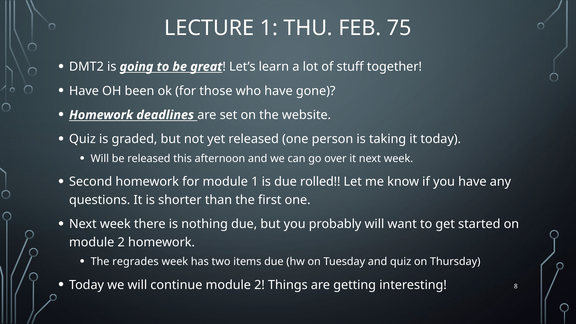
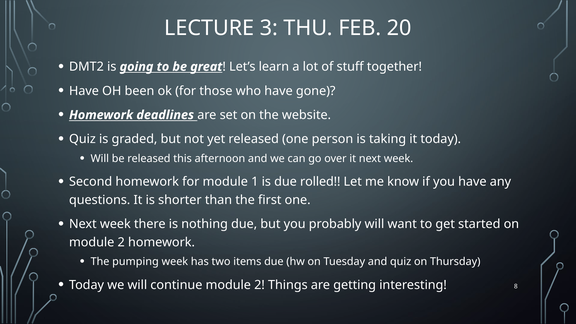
LECTURE 1: 1 -> 3
75: 75 -> 20
regrades: regrades -> pumping
